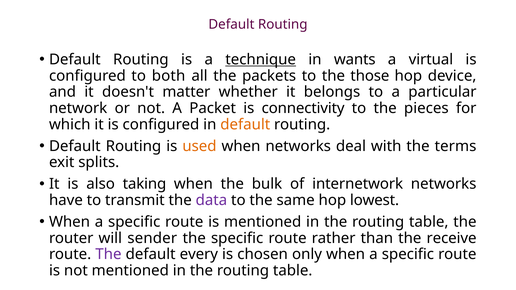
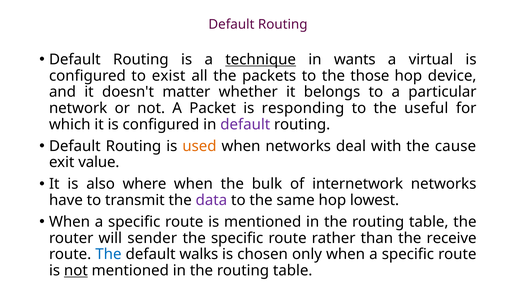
both: both -> exist
connectivity: connectivity -> responding
pieces: pieces -> useful
default at (245, 125) colour: orange -> purple
terms: terms -> cause
splits: splits -> value
taking: taking -> where
The at (108, 255) colour: purple -> blue
every: every -> walks
not at (76, 271) underline: none -> present
